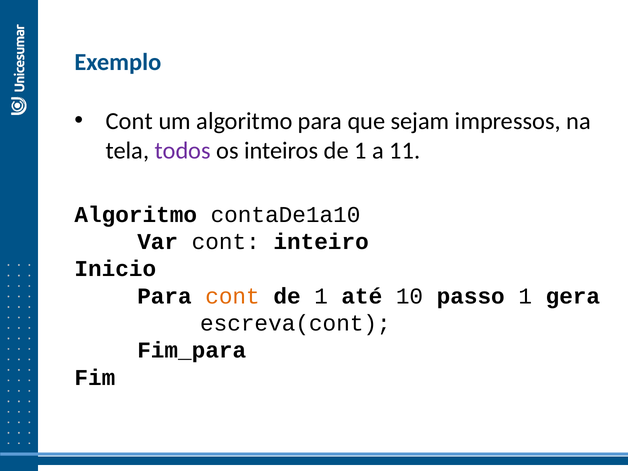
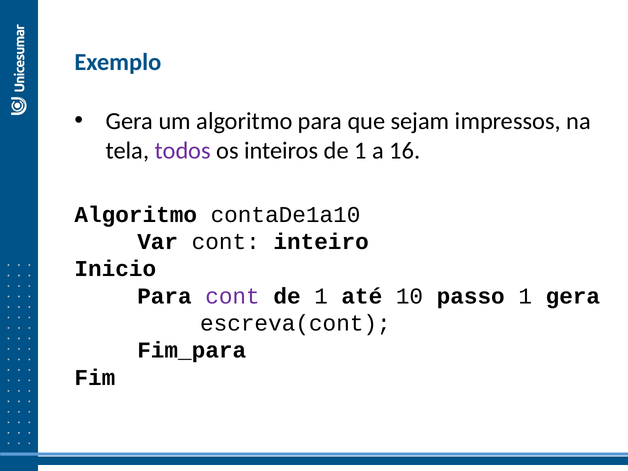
Cont at (129, 121): Cont -> Gera
11: 11 -> 16
cont at (232, 296) colour: orange -> purple
